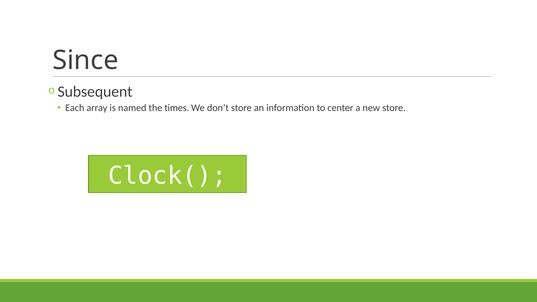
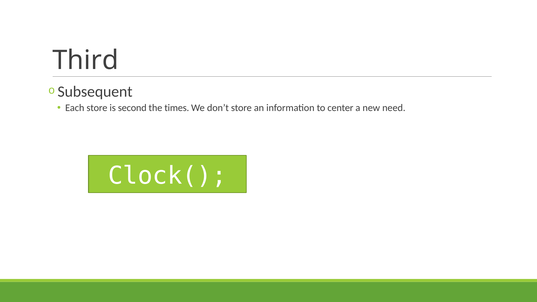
Since: Since -> Third
Each array: array -> store
named: named -> second
new store: store -> need
